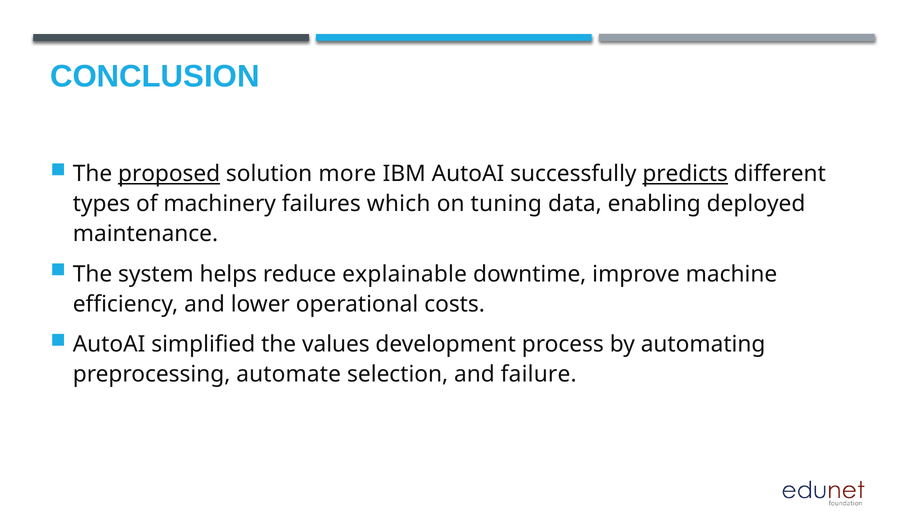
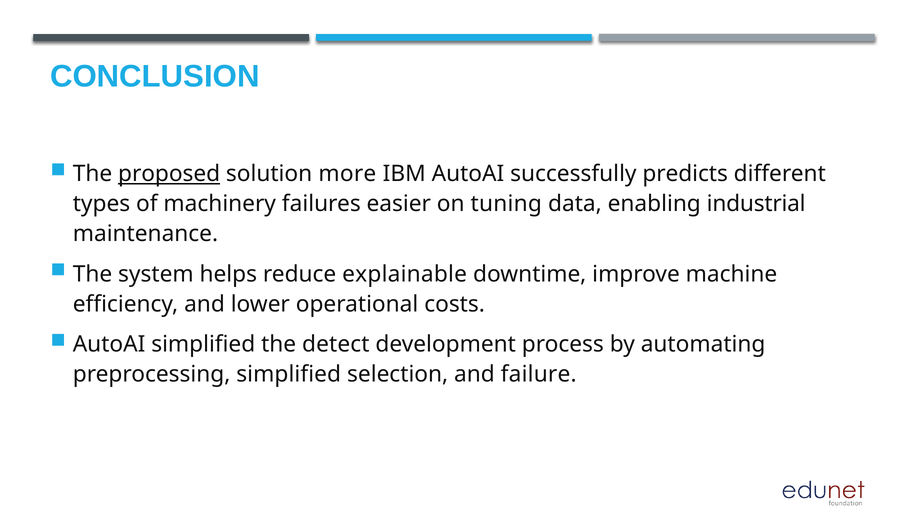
predicts underline: present -> none
which: which -> easier
deployed: deployed -> industrial
values: values -> detect
preprocessing automate: automate -> simplified
